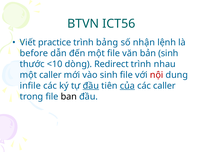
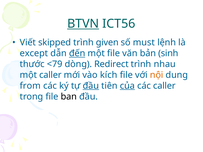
BTVN underline: none -> present
practice: practice -> skipped
bảng: bảng -> given
nhận: nhận -> must
before: before -> except
đến underline: none -> present
<10: <10 -> <79
vào sinh: sinh -> kích
nội colour: red -> orange
infile: infile -> from
